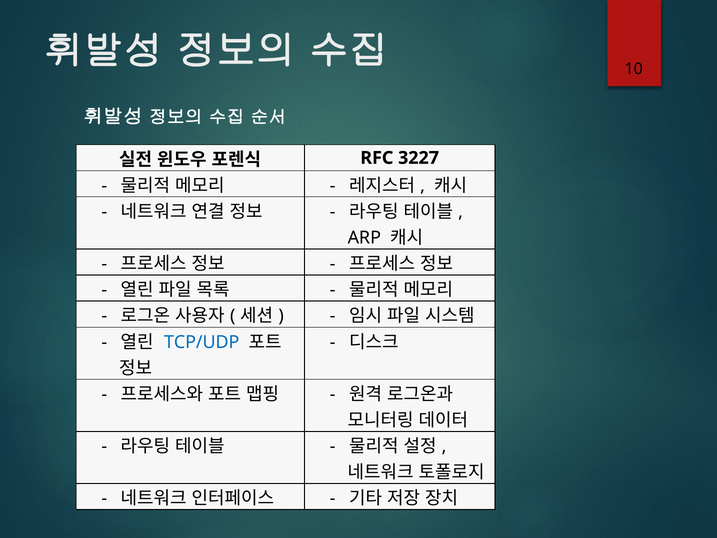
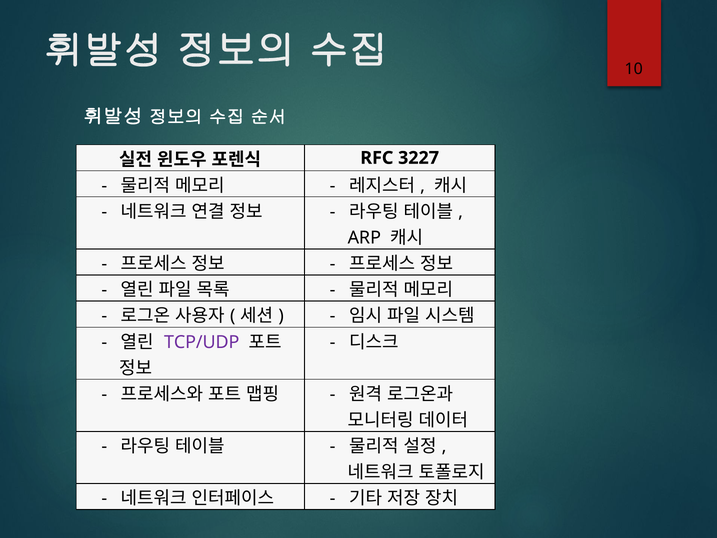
TCP/UDP colour: blue -> purple
